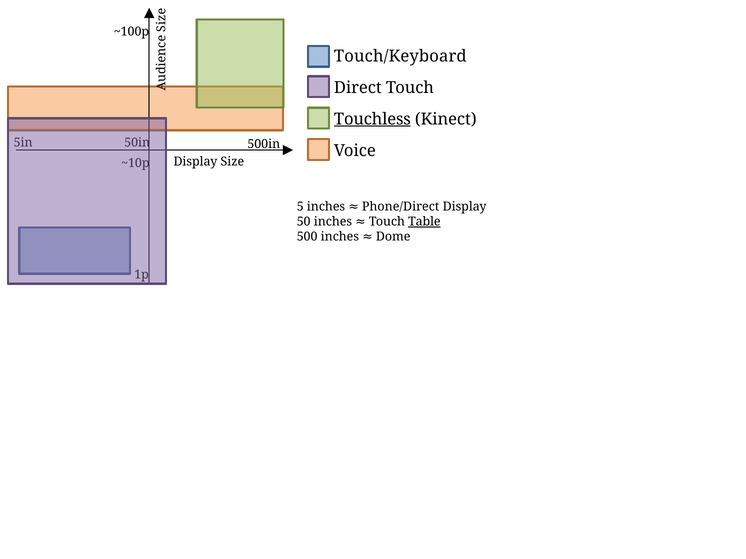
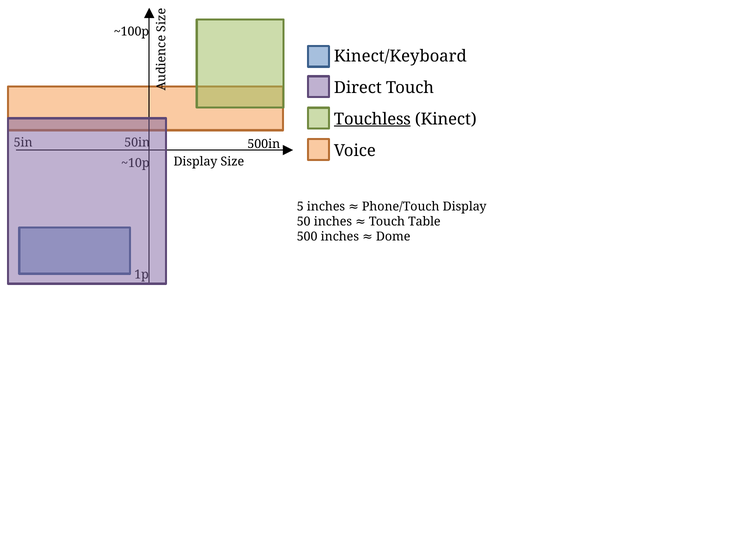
Touch/Keyboard: Touch/Keyboard -> Kinect/Keyboard
Phone/Direct: Phone/Direct -> Phone/Touch
Table underline: present -> none
